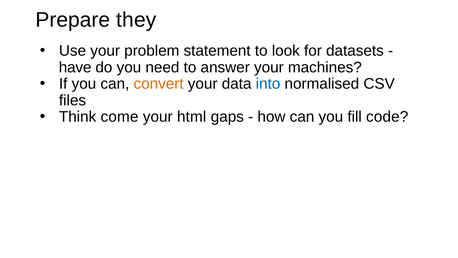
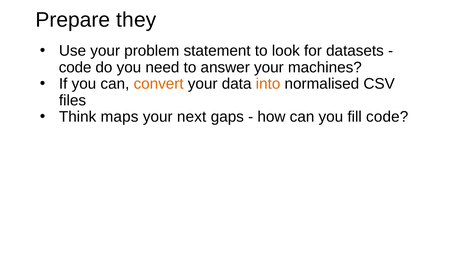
have at (75, 67): have -> code
into colour: blue -> orange
come: come -> maps
html: html -> next
